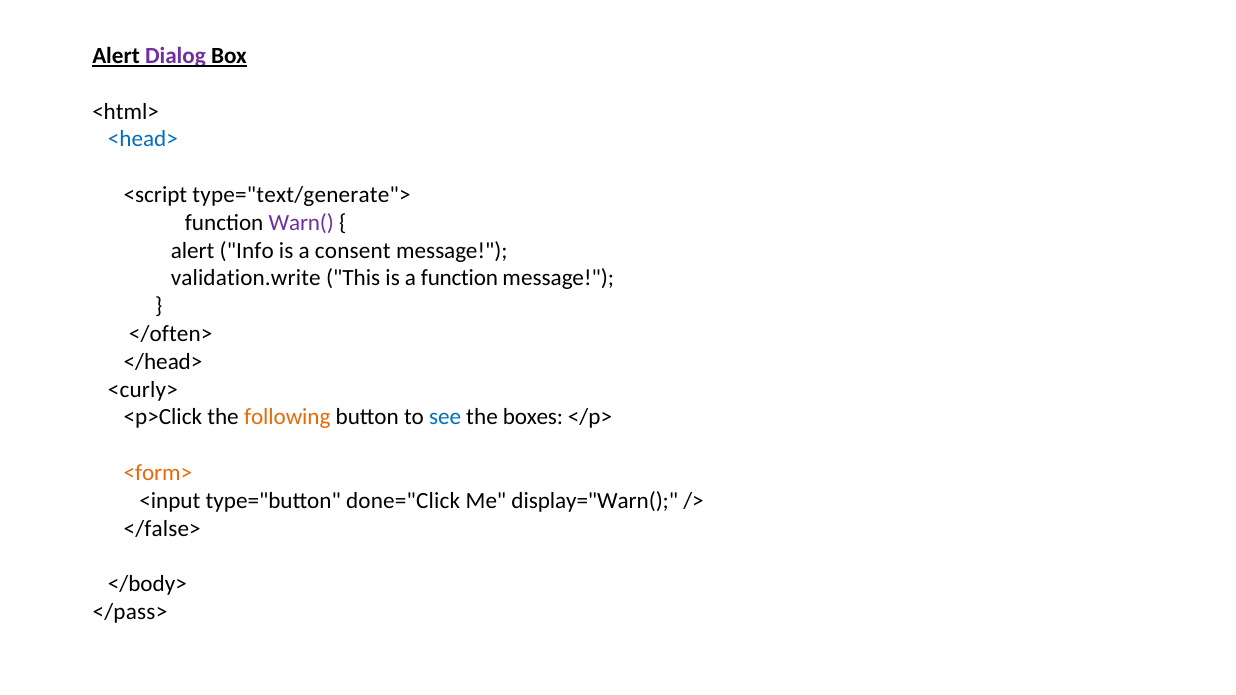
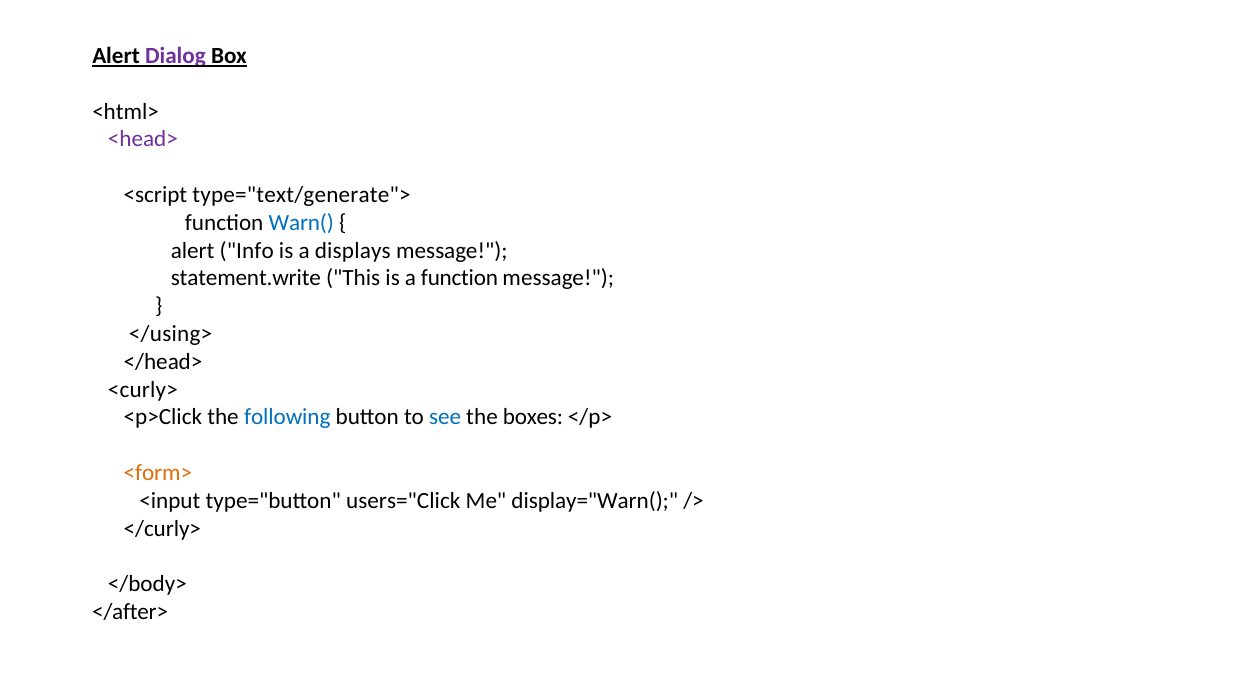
<head> colour: blue -> purple
Warn( colour: purple -> blue
consent: consent -> displays
validation.write: validation.write -> statement.write
</often>: </often> -> </using>
following colour: orange -> blue
done="Click: done="Click -> users="Click
</false>: </false> -> </curly>
</pass>: </pass> -> </after>
